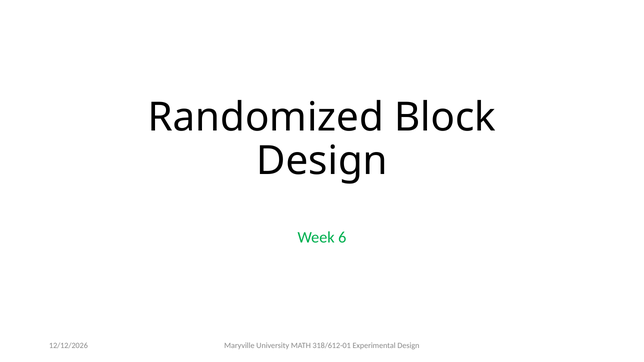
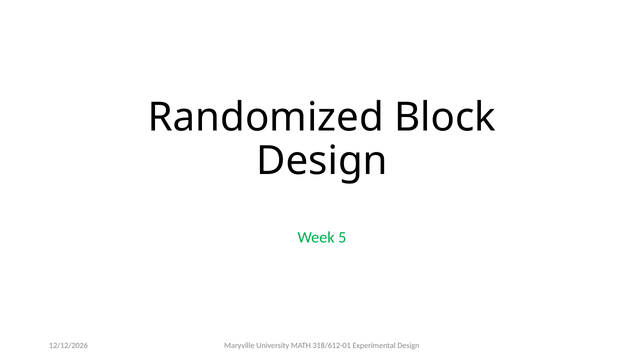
6: 6 -> 5
